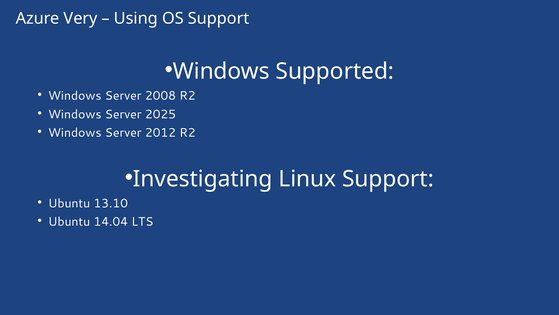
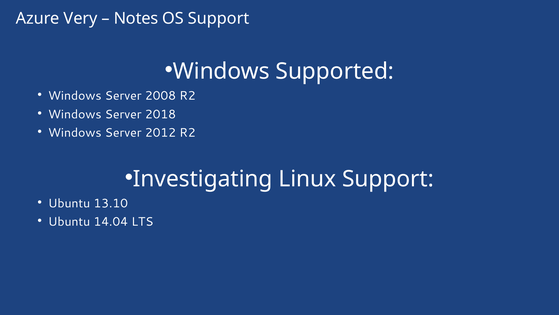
Using: Using -> Notes
2025: 2025 -> 2018
